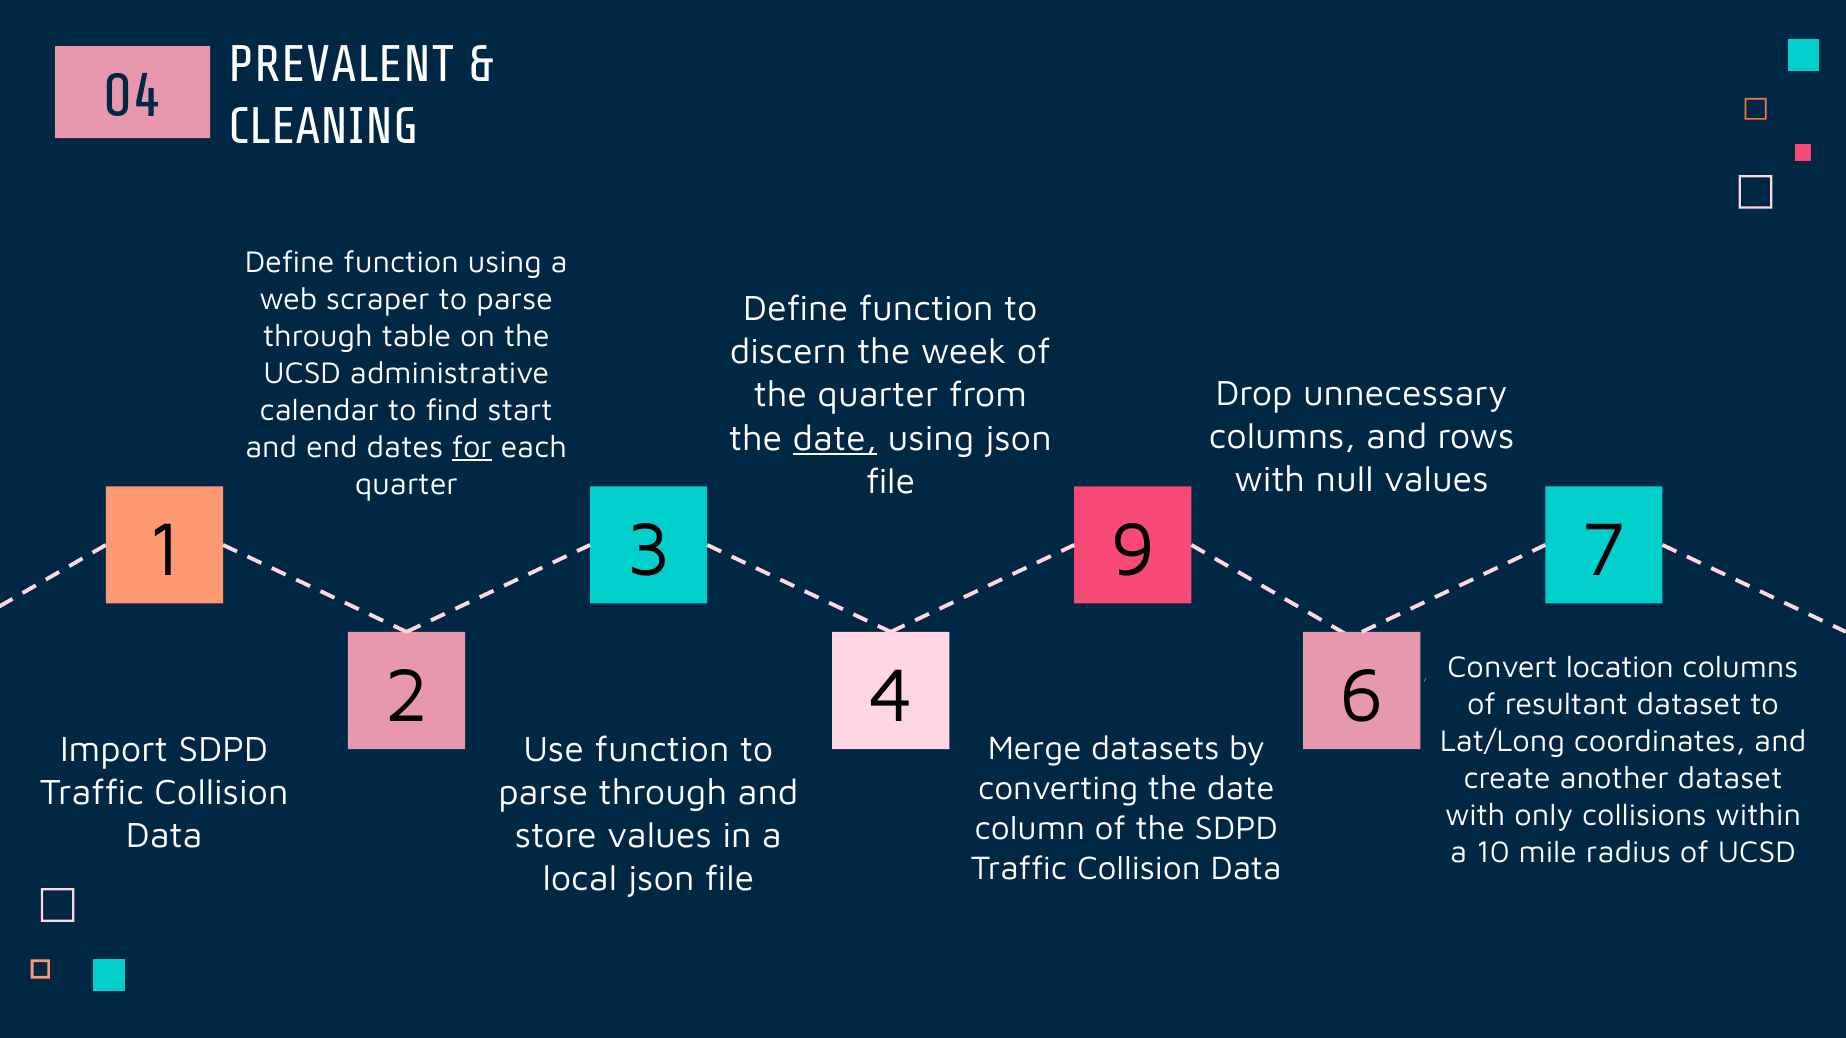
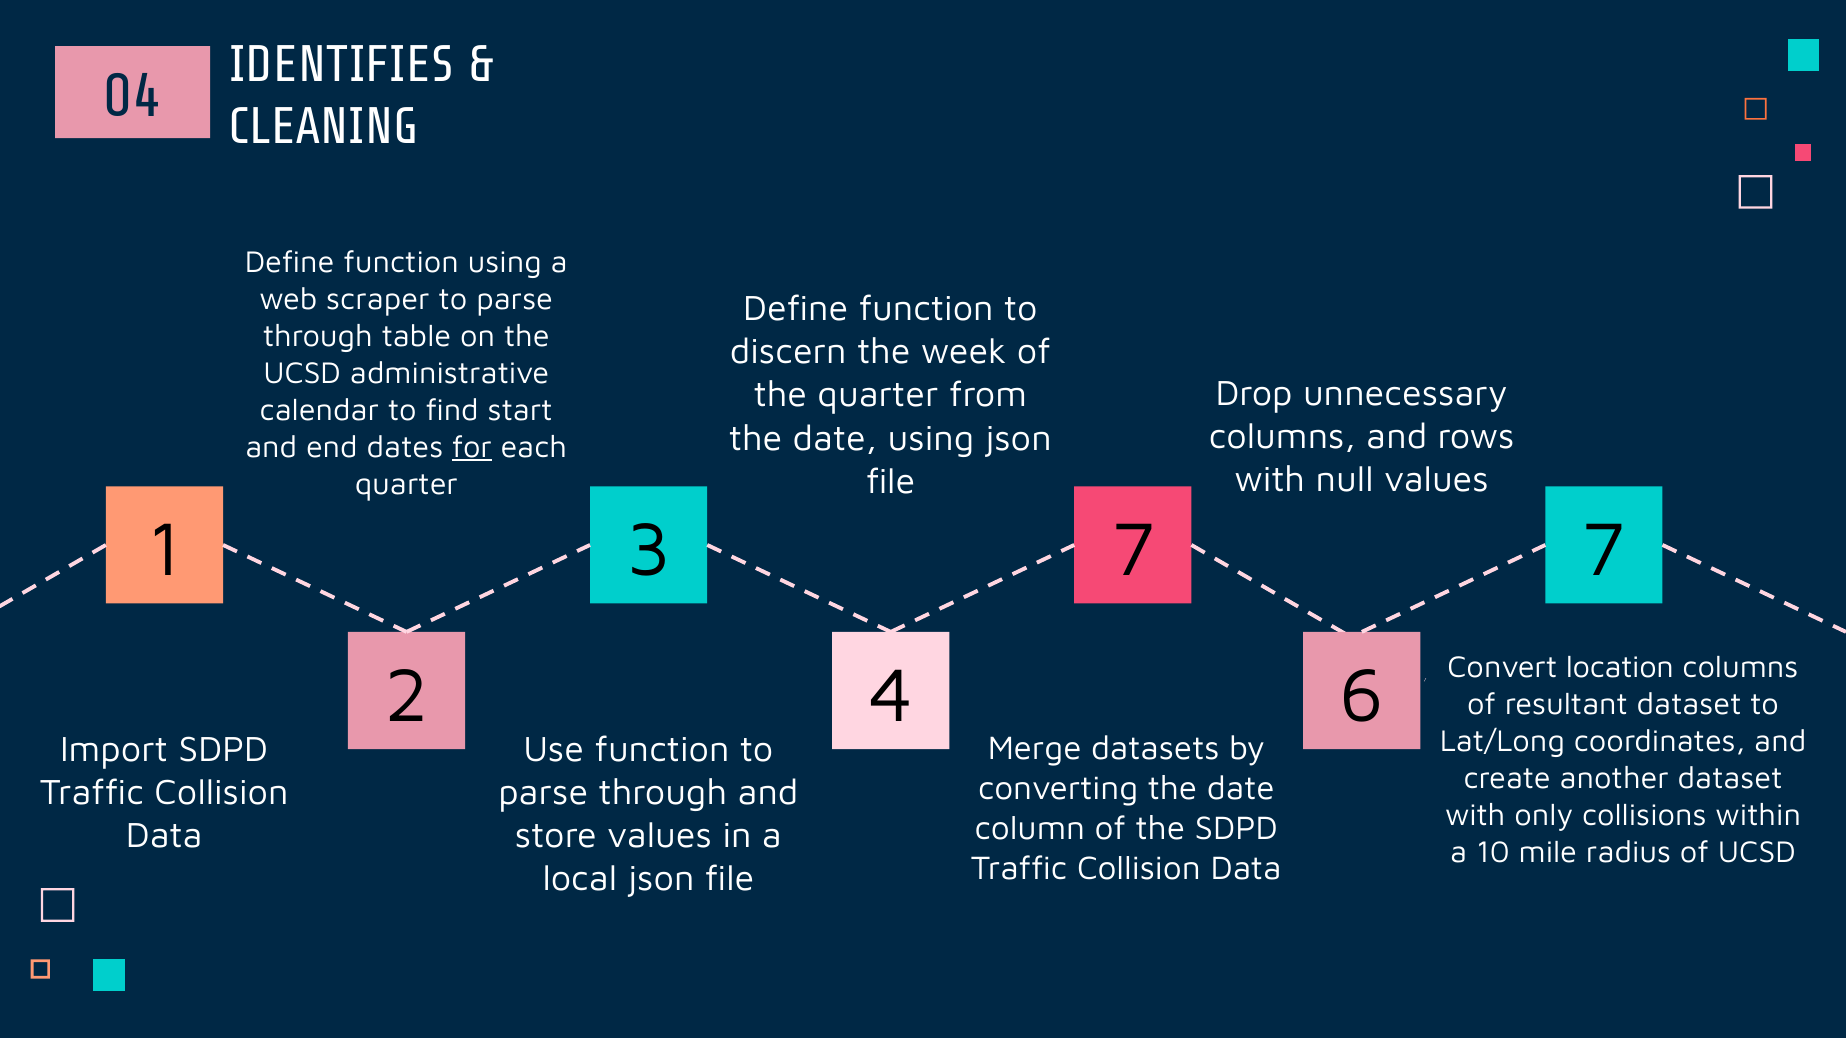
PREVALENT: PREVALENT -> IDENTIFIES
date at (835, 438) underline: present -> none
3 9: 9 -> 7
